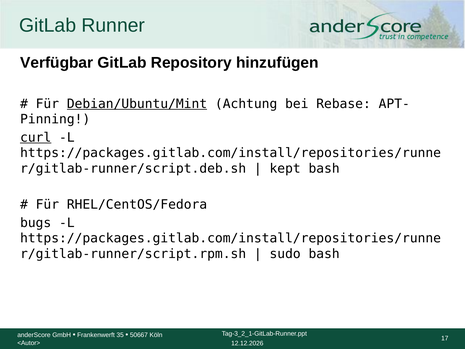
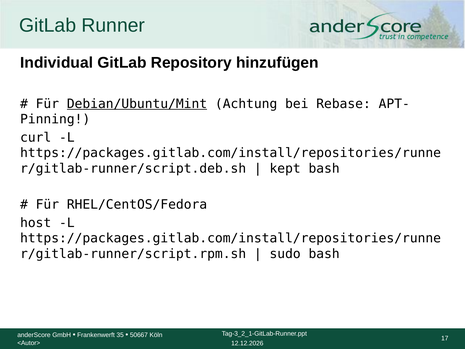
Verfügbar: Verfügbar -> Individual
curl underline: present -> none
bugs: bugs -> host
